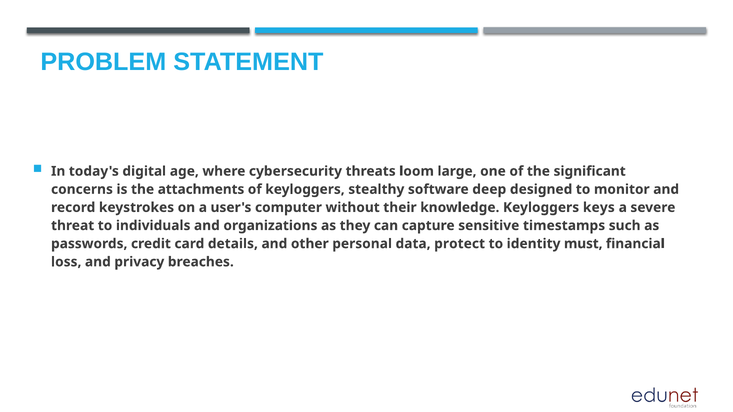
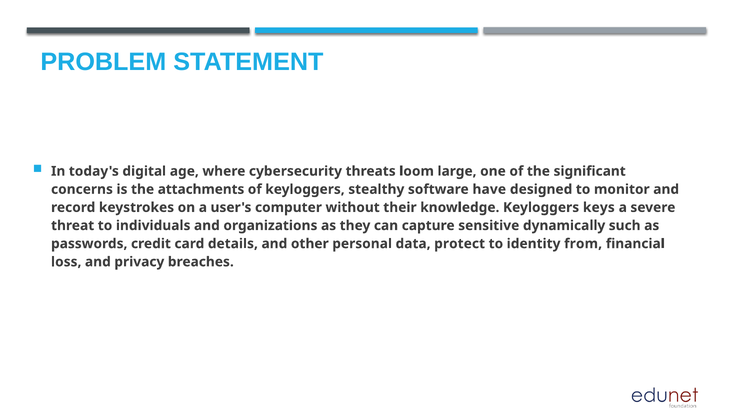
deep: deep -> have
timestamps: timestamps -> dynamically
must: must -> from
